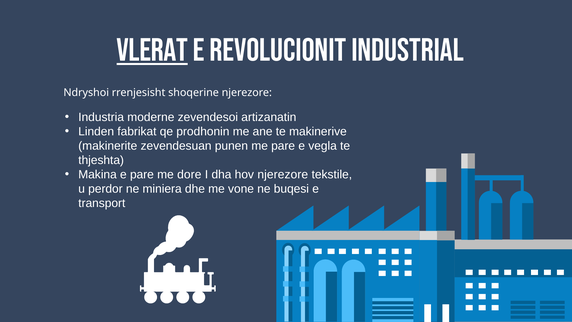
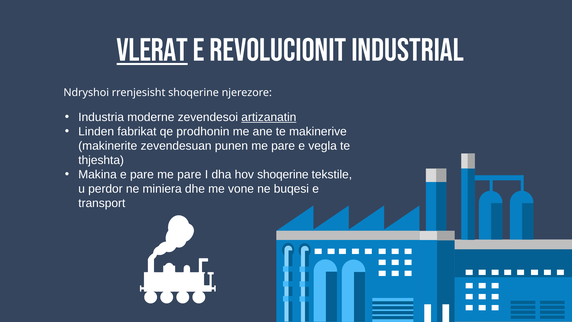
artizanatin underline: none -> present
pare me dore: dore -> pare
hov njerezore: njerezore -> shoqerine
